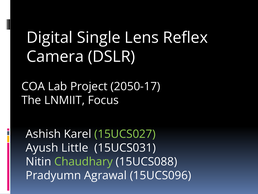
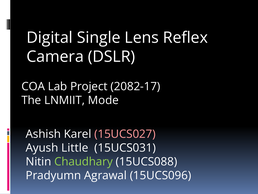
2050-17: 2050-17 -> 2082-17
Focus: Focus -> Mode
15UCS027 colour: light green -> pink
